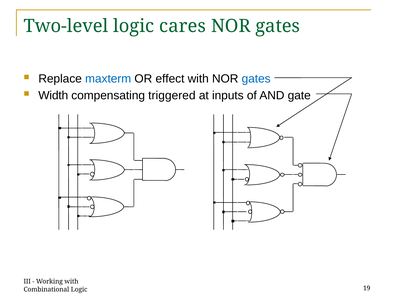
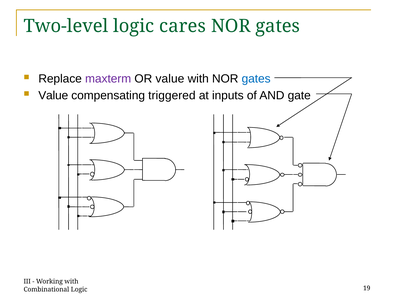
maxterm colour: blue -> purple
OR effect: effect -> value
Width at (53, 95): Width -> Value
